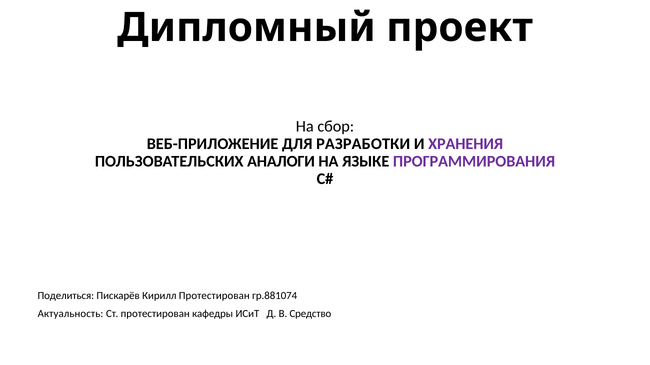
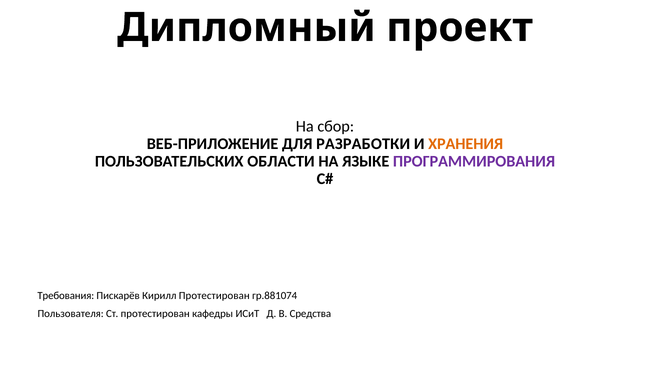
ХРАНЕНИЯ colour: purple -> orange
АНАЛОГИ: АНАЛОГИ -> ОБЛАСТИ
Поделиться: Поделиться -> Требования
Актуальность: Актуальность -> Пользователя
Средство: Средство -> Средства
